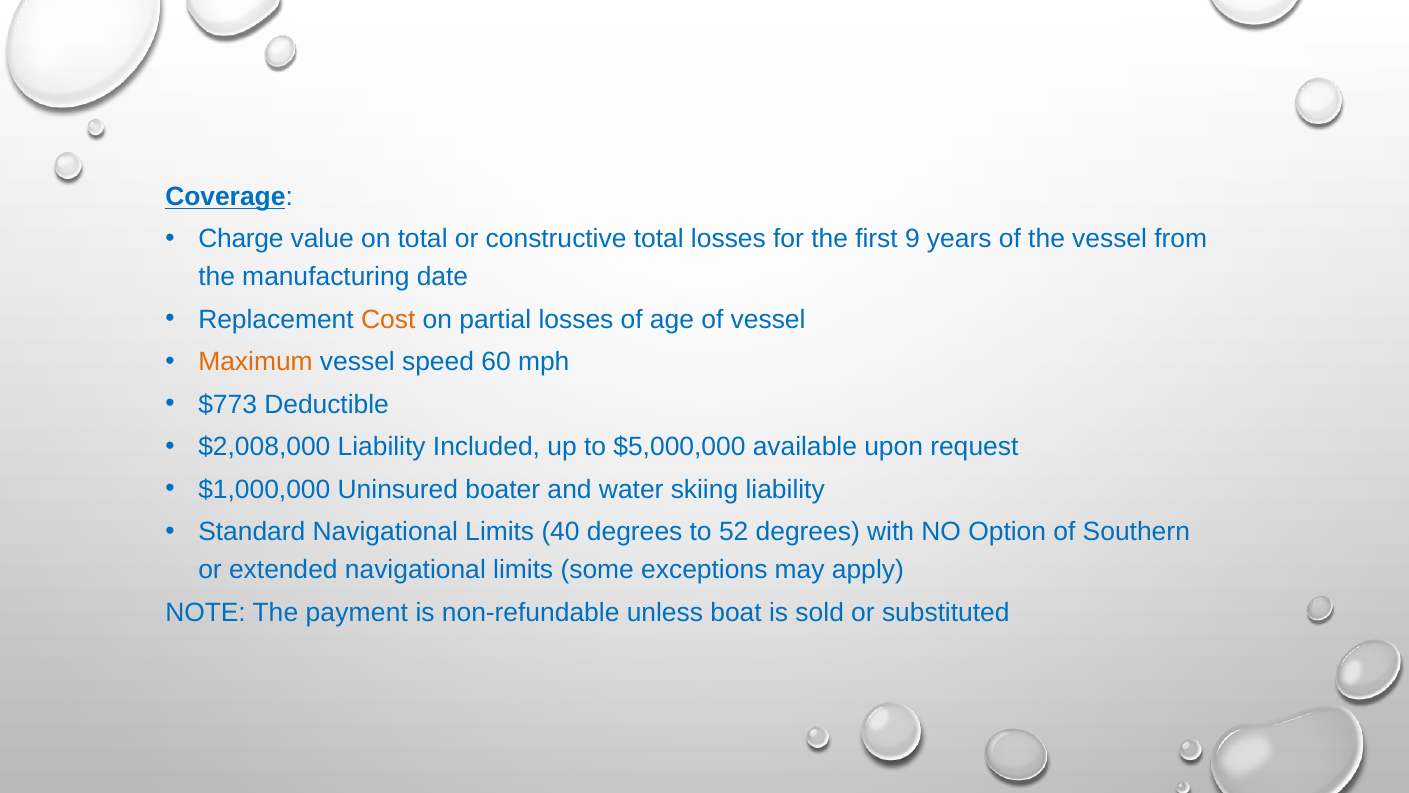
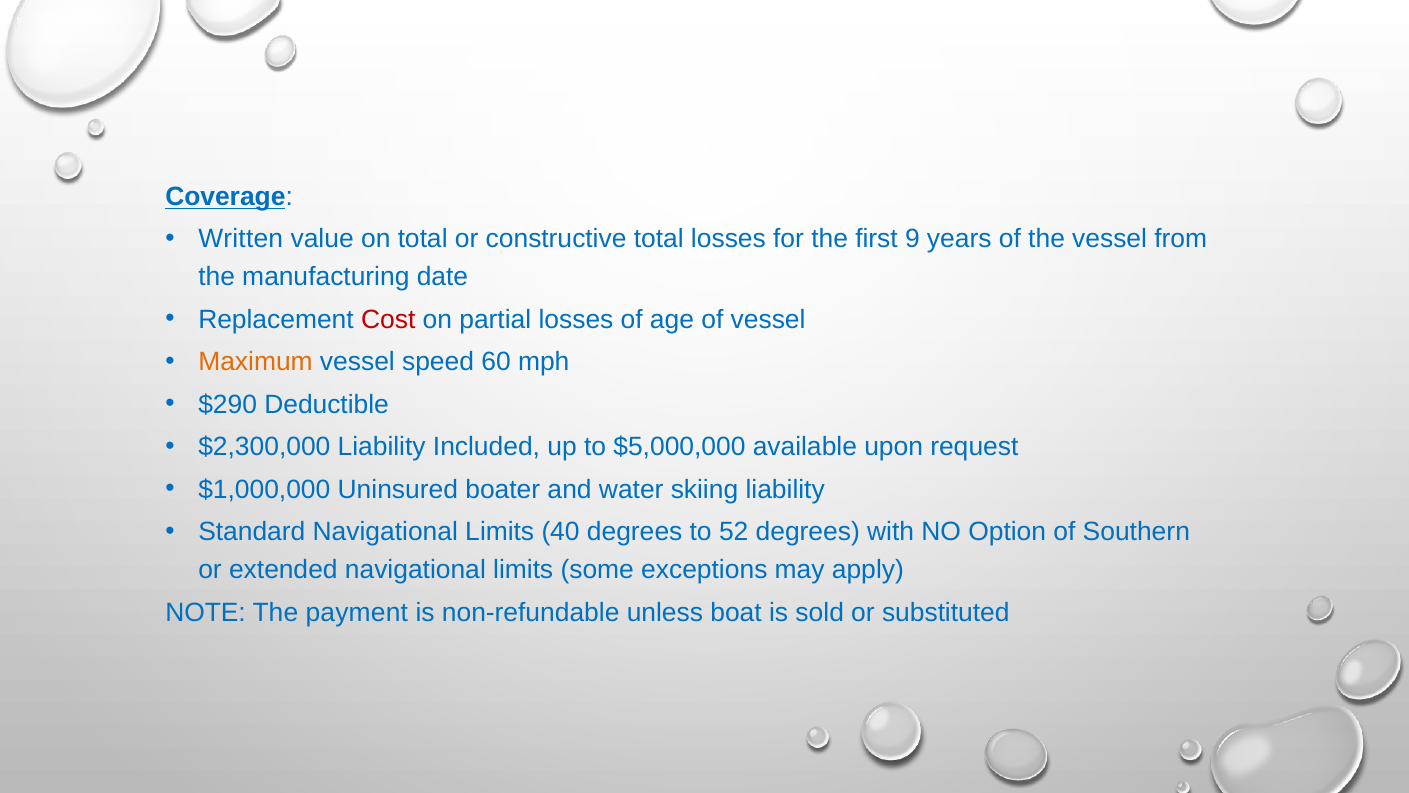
Charge: Charge -> Written
Cost colour: orange -> red
$773: $773 -> $290
$2,008,000: $2,008,000 -> $2,300,000
